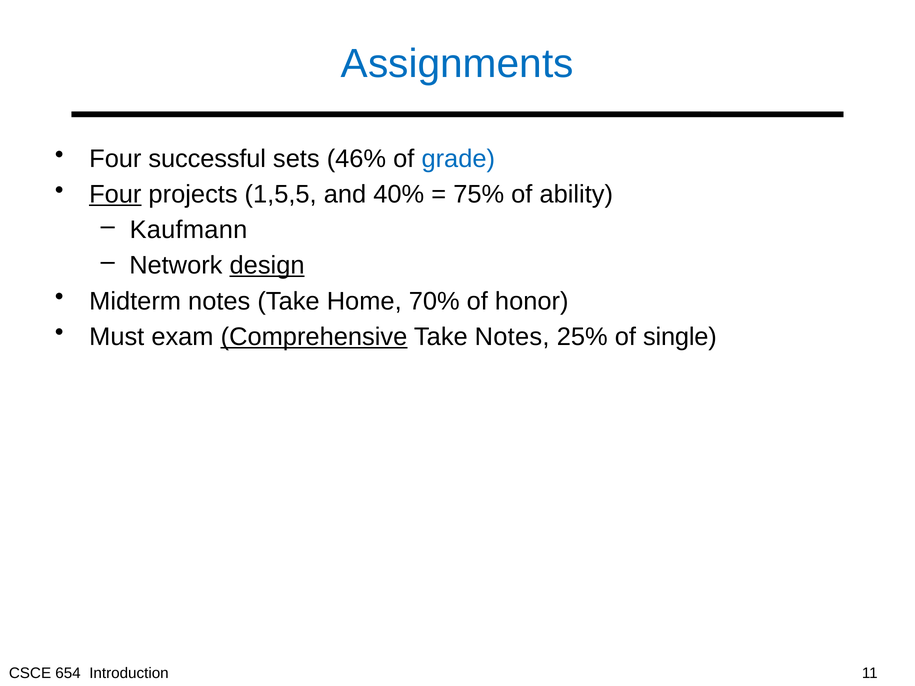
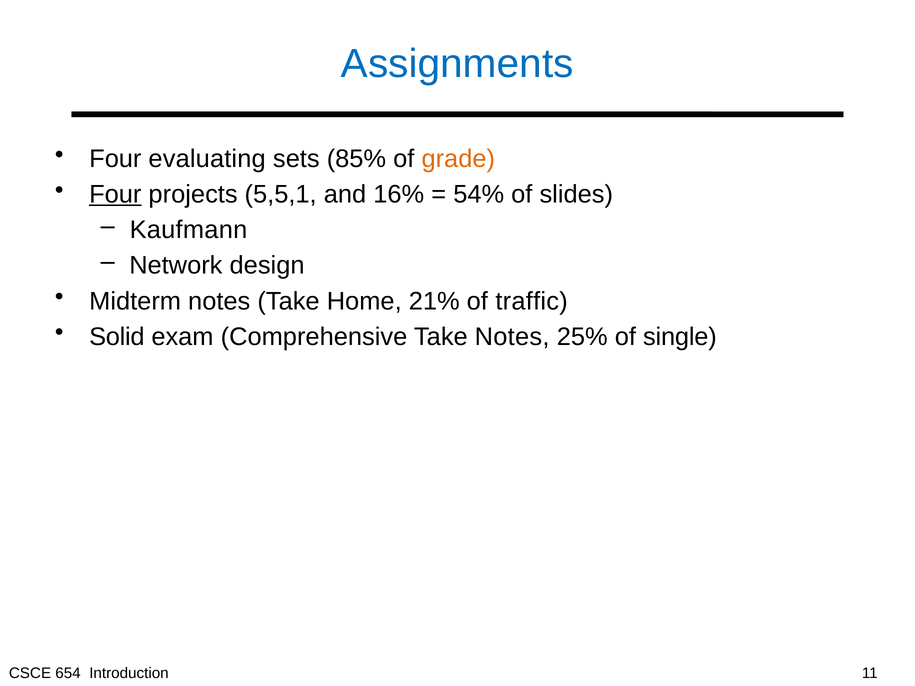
successful: successful -> evaluating
46%: 46% -> 85%
grade colour: blue -> orange
1,5,5: 1,5,5 -> 5,5,1
40%: 40% -> 16%
75%: 75% -> 54%
ability: ability -> slides
design underline: present -> none
70%: 70% -> 21%
honor: honor -> traffic
Must: Must -> Solid
Comprehensive underline: present -> none
